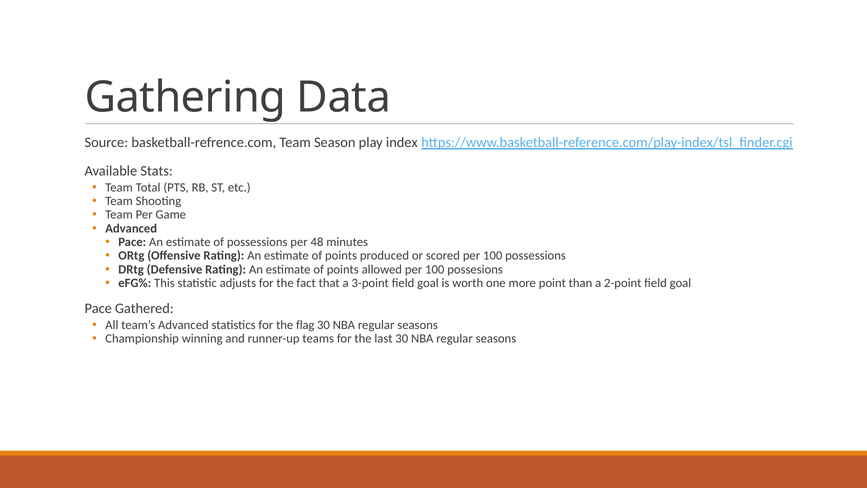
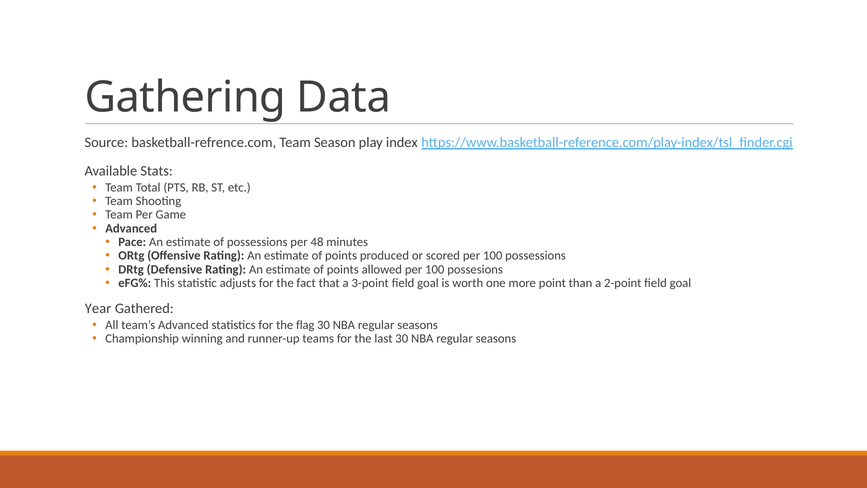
Pace at (98, 308): Pace -> Year
